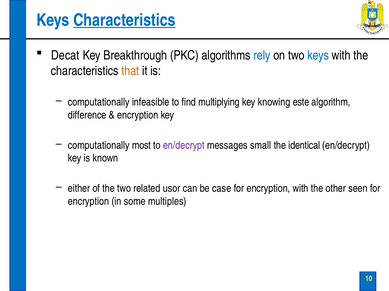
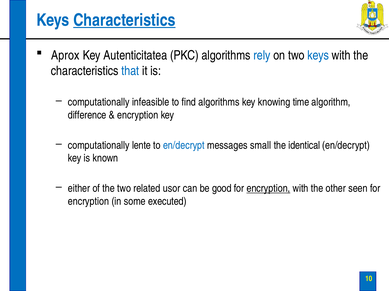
Decat: Decat -> Aprox
Breakthrough: Breakthrough -> Autenticitatea
that colour: orange -> blue
find multiplying: multiplying -> algorithms
este: este -> time
most: most -> lente
en/decrypt at (184, 146) colour: purple -> blue
case: case -> good
encryption at (268, 189) underline: none -> present
multiples: multiples -> executed
